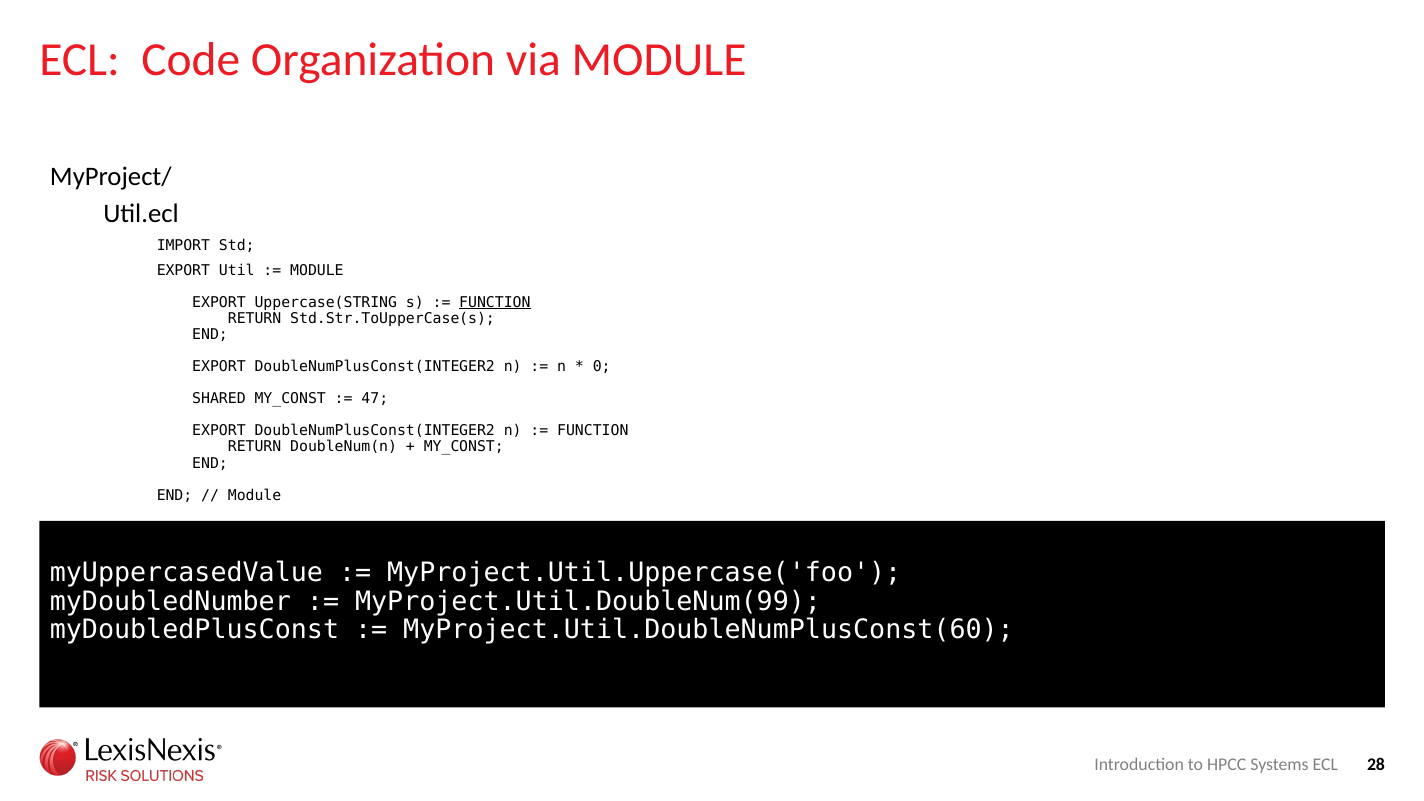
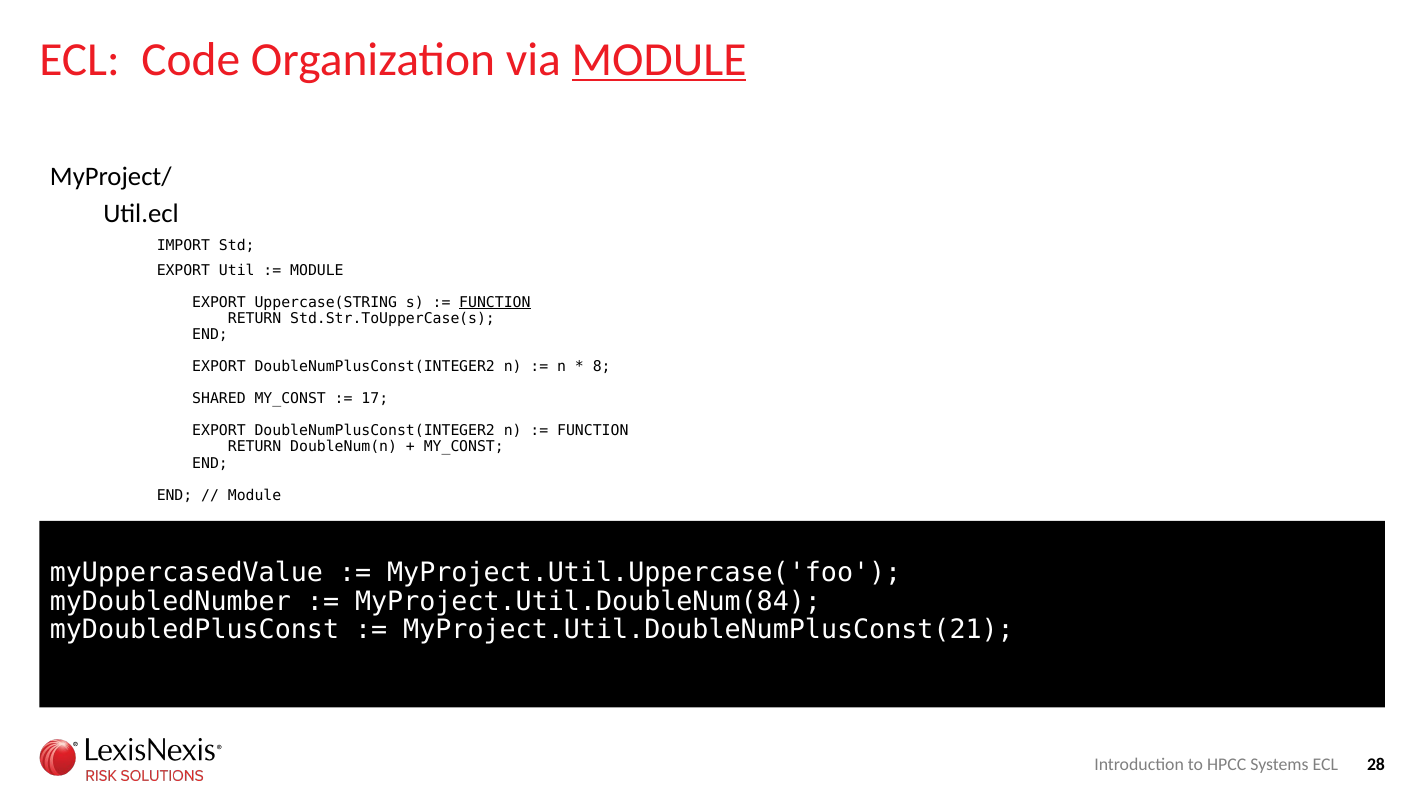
MODULE at (659, 60) underline: none -> present
0: 0 -> 8
47: 47 -> 17
MyProject.Util.DoubleNum(99: MyProject.Util.DoubleNum(99 -> MyProject.Util.DoubleNum(84
MyProject.Util.DoubleNumPlusConst(60: MyProject.Util.DoubleNumPlusConst(60 -> MyProject.Util.DoubleNumPlusConst(21
